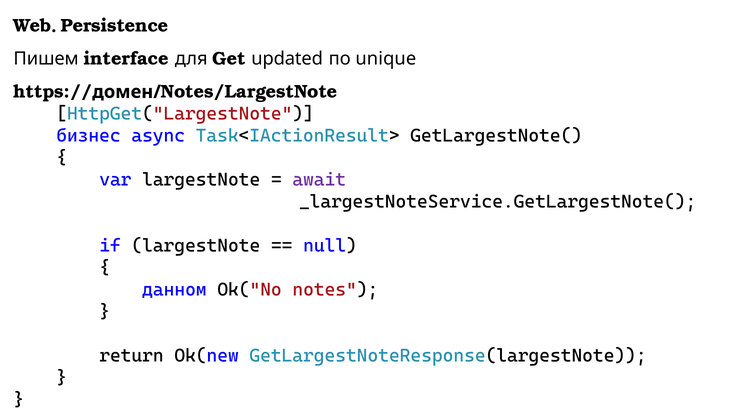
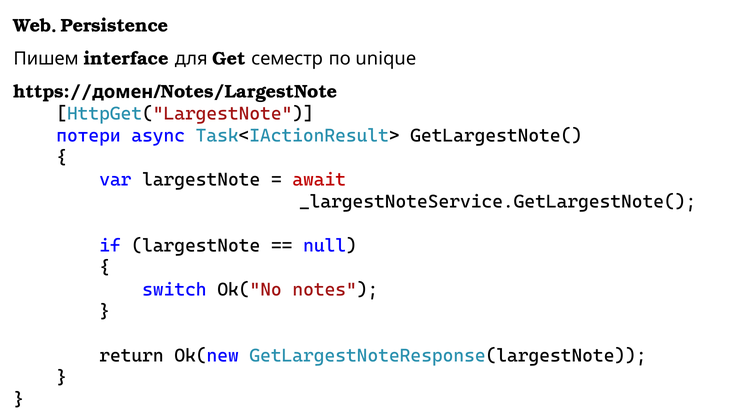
updated: updated -> семестр
бизнес: бизнес -> потери
await colour: purple -> red
данном: данном -> switch
